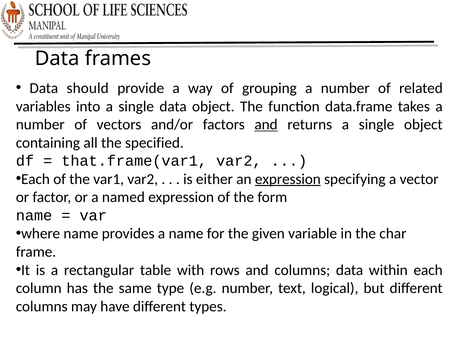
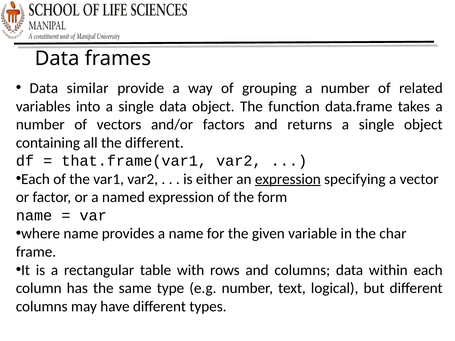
should: should -> similar
and at (266, 125) underline: present -> none
the specified: specified -> different
